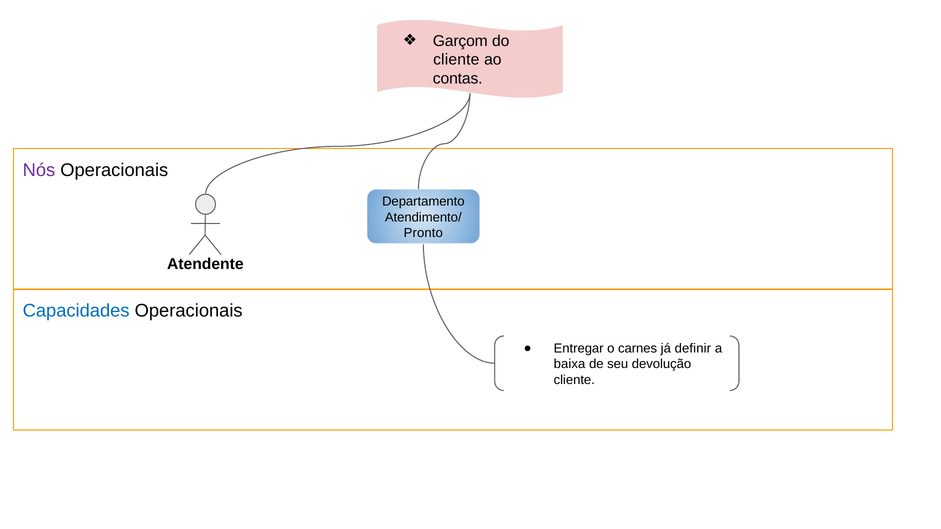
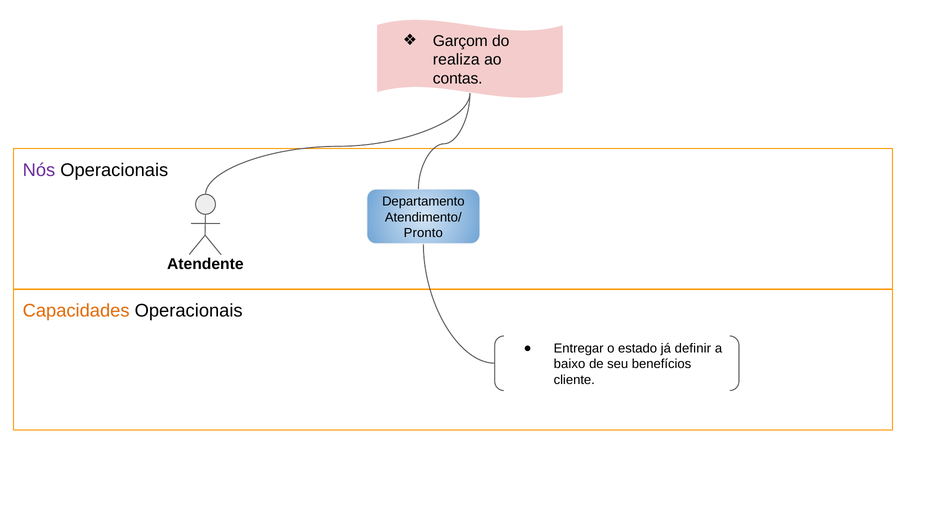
cliente at (456, 60): cliente -> realiza
Capacidades colour: blue -> orange
carnes: carnes -> estado
baixa: baixa -> baixo
devolução: devolução -> benefícios
